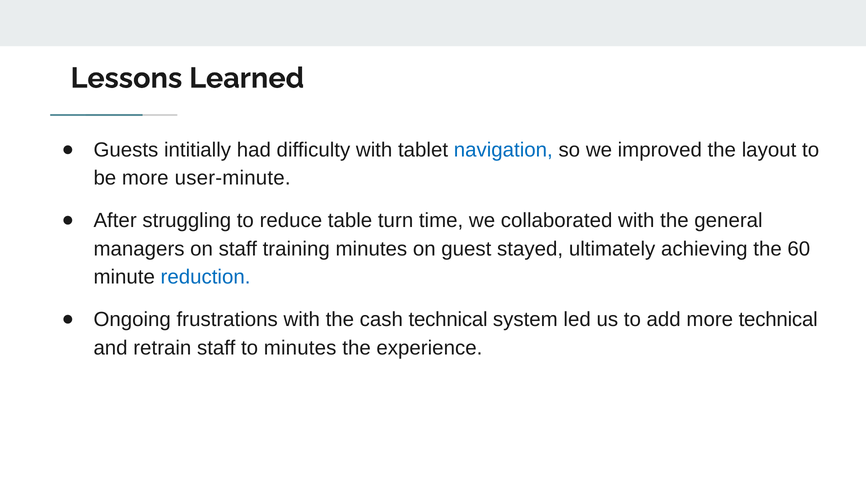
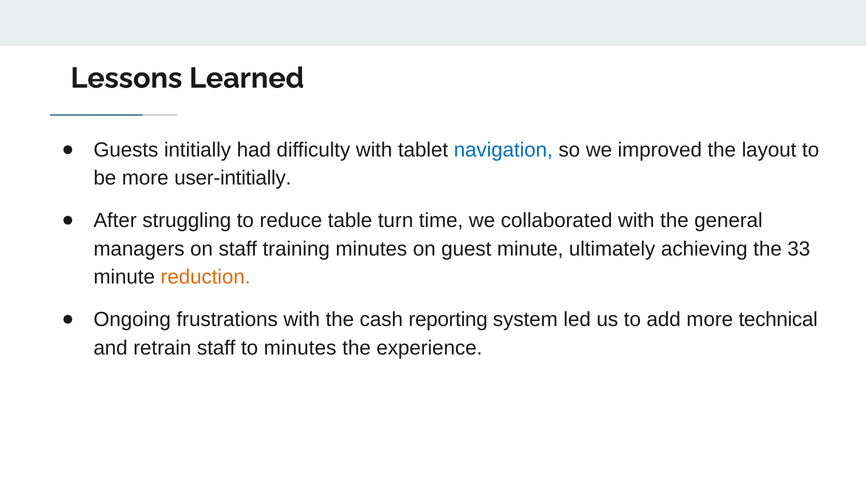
user-minute: user-minute -> user-intitially
guest stayed: stayed -> minute
60: 60 -> 33
reduction colour: blue -> orange
cash technical: technical -> reporting
